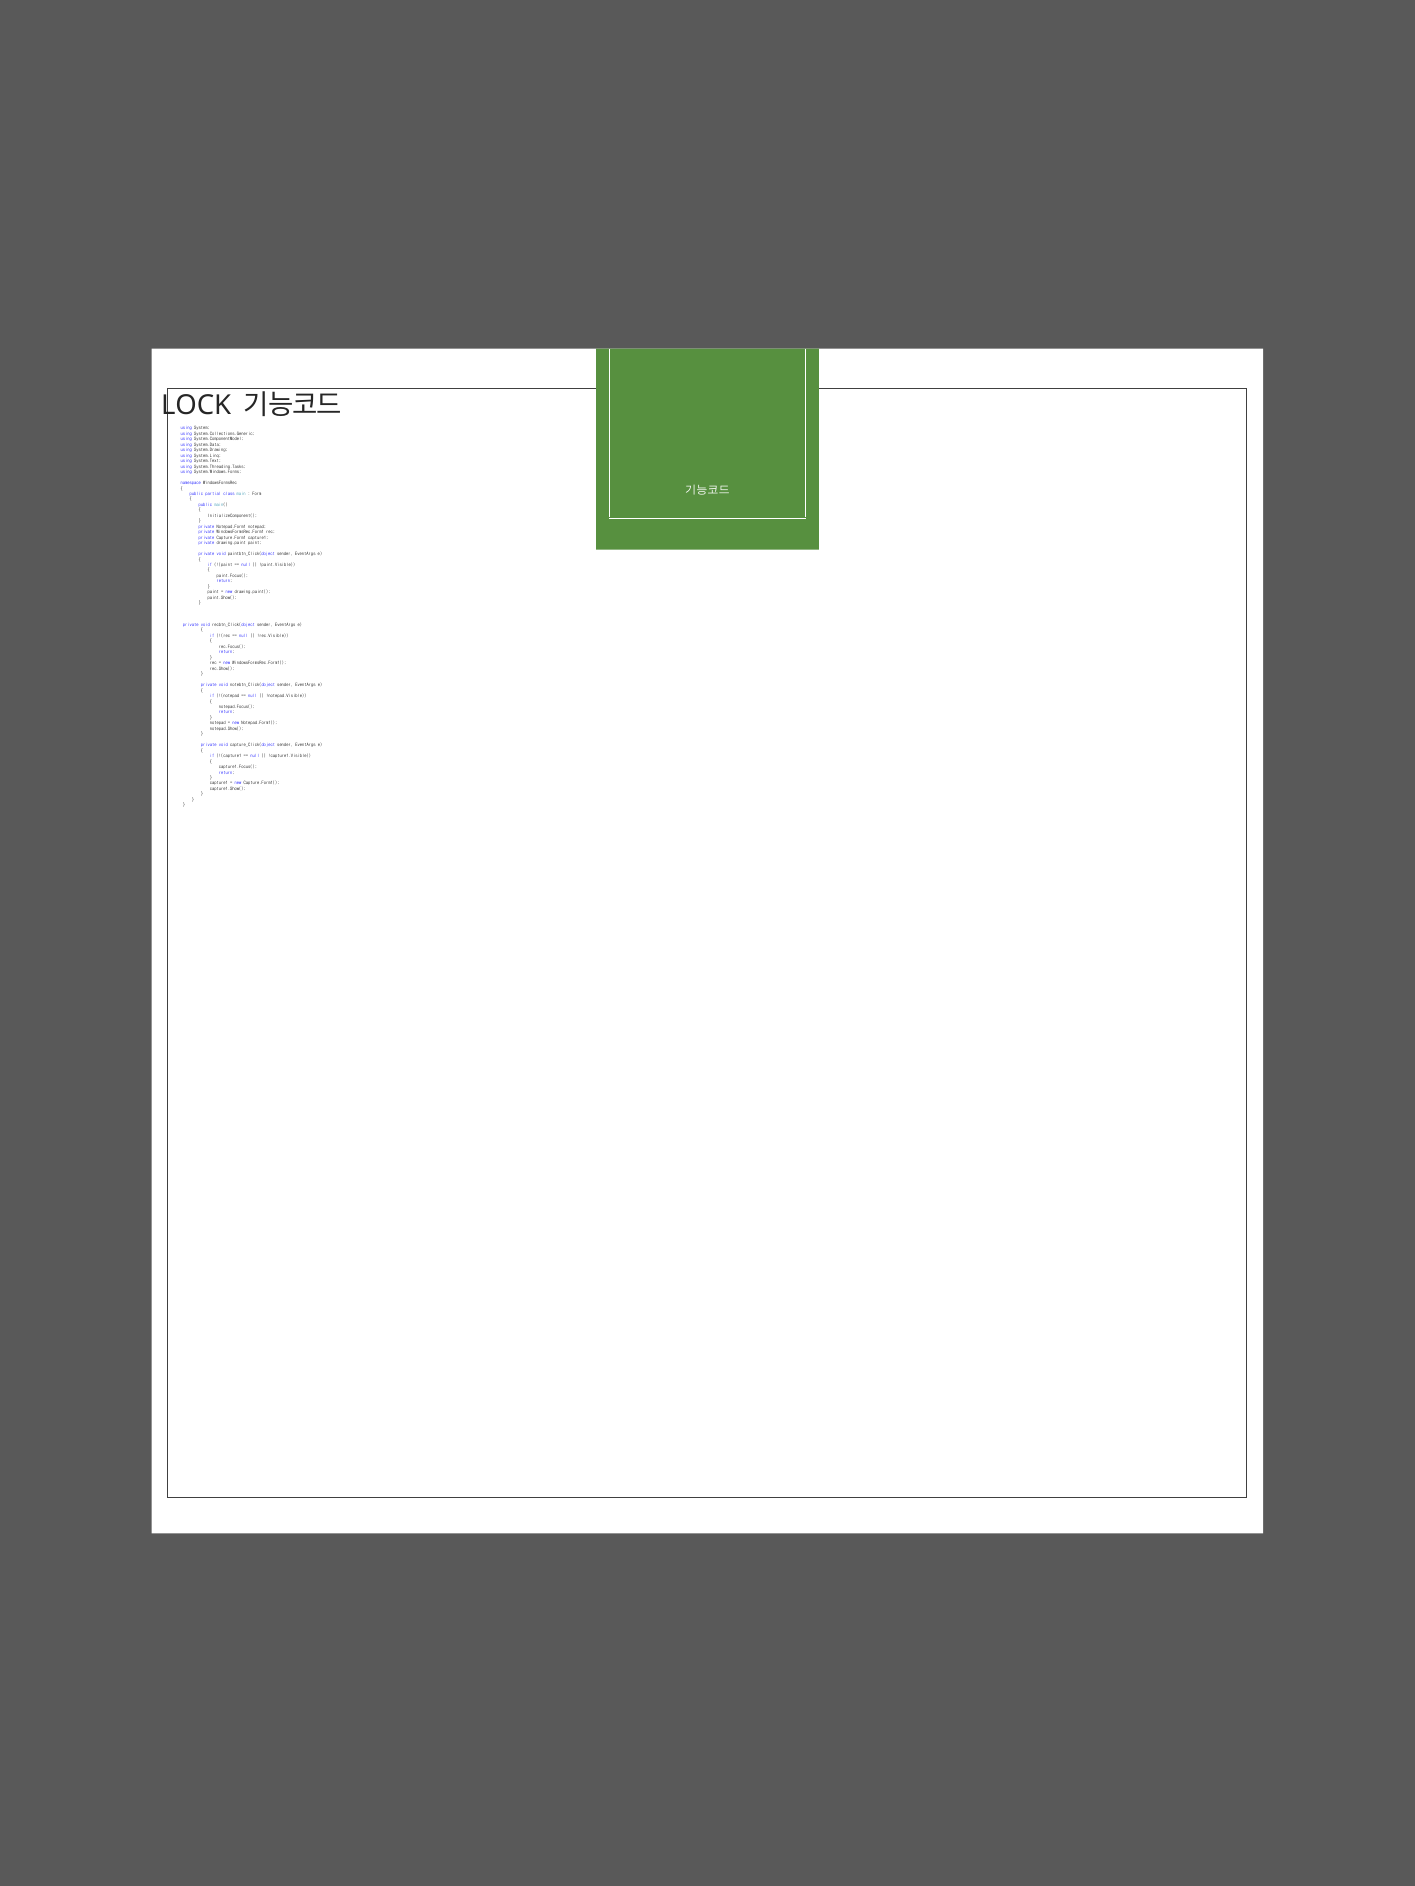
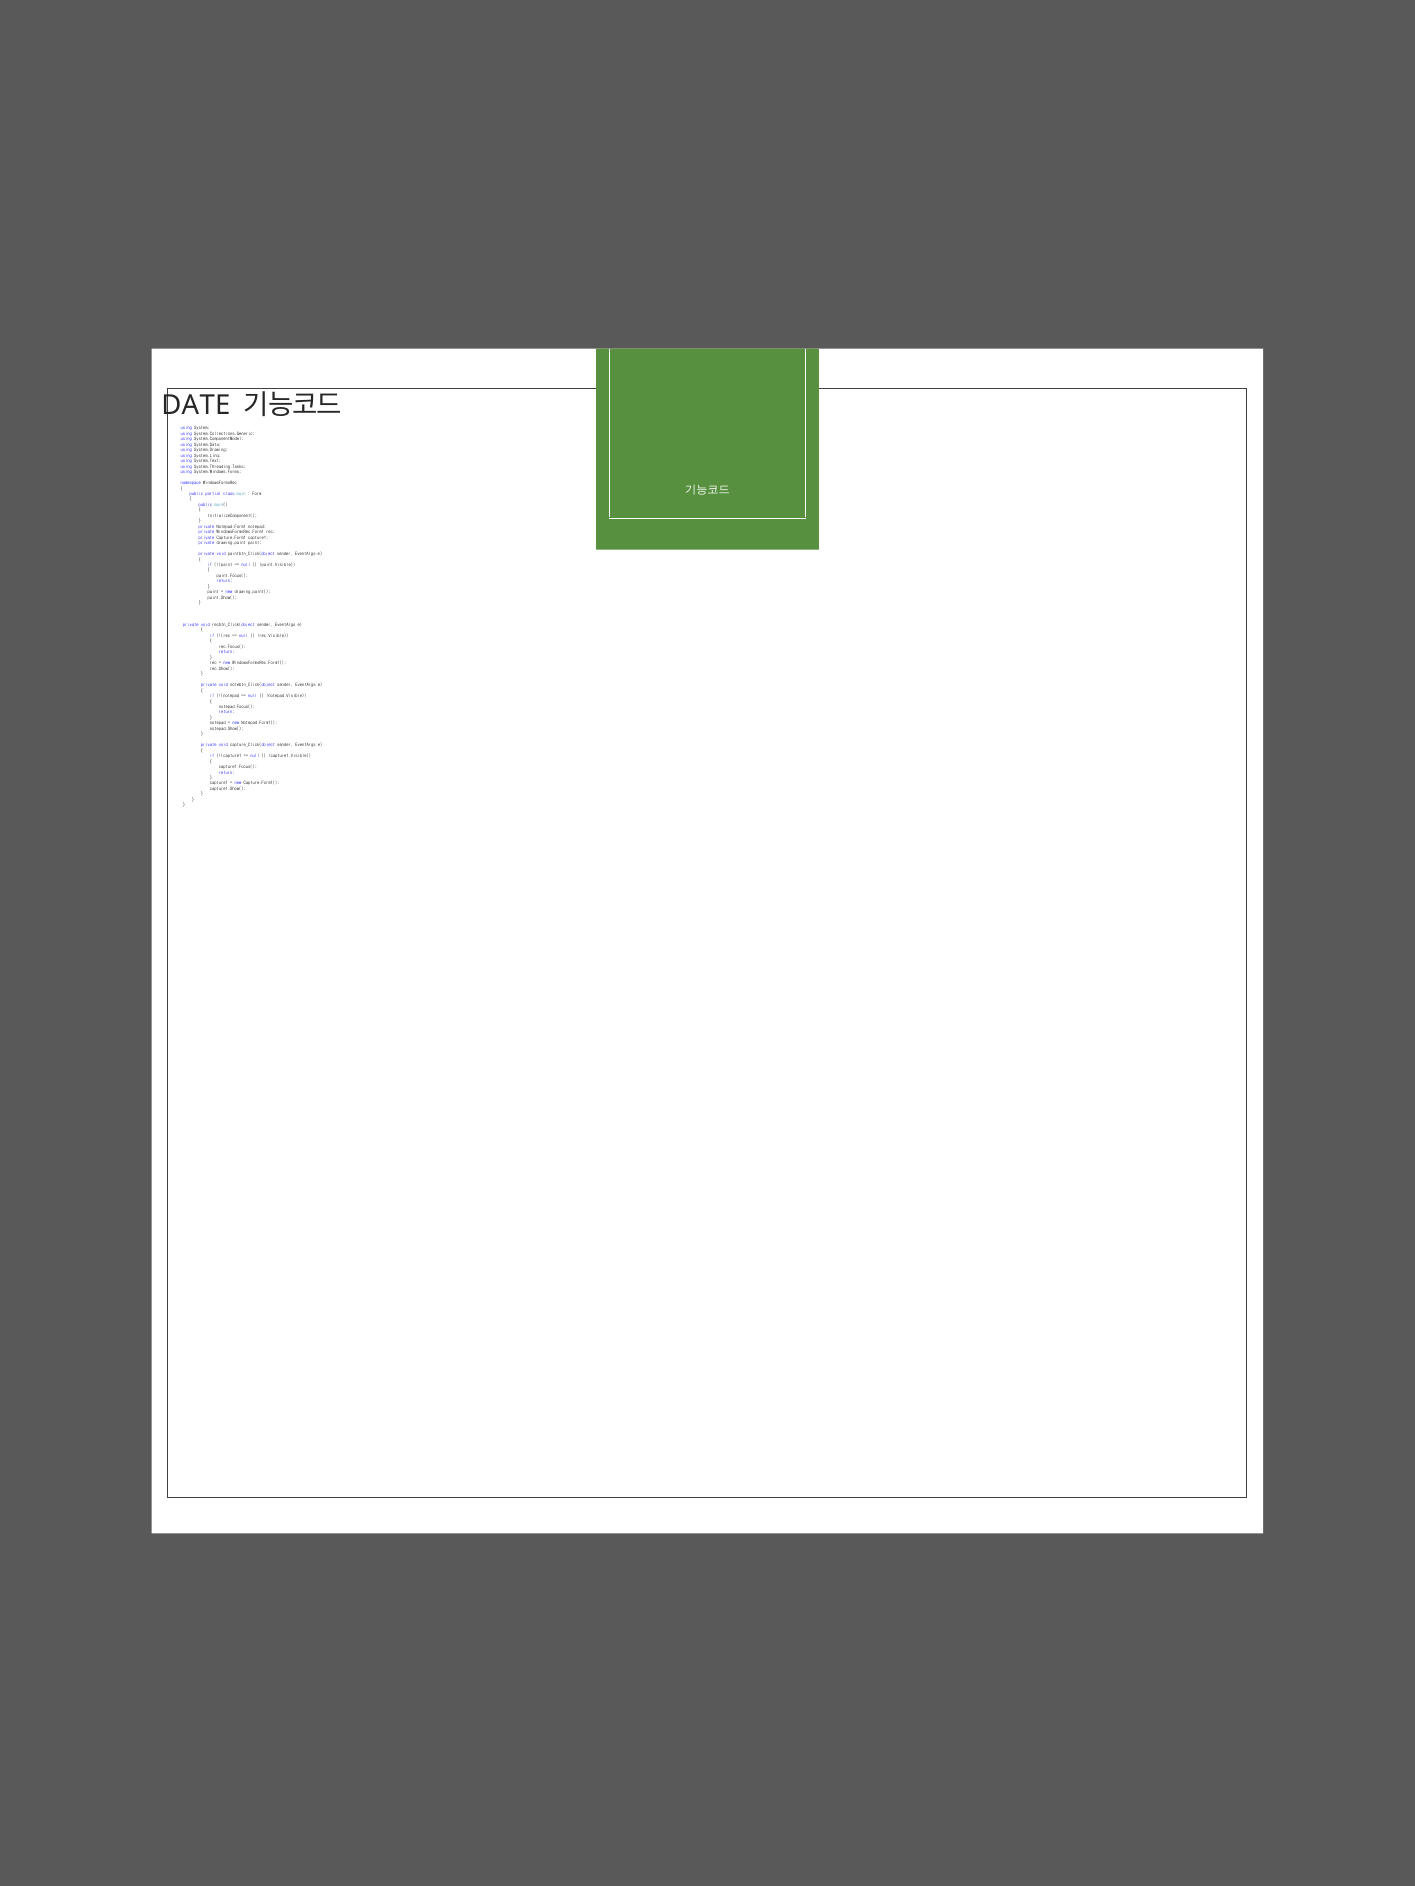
LOCK: LOCK -> DATE
